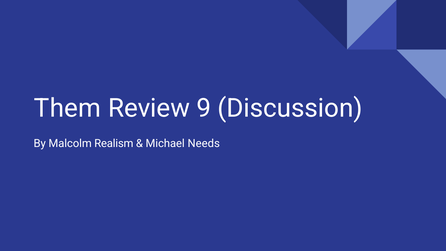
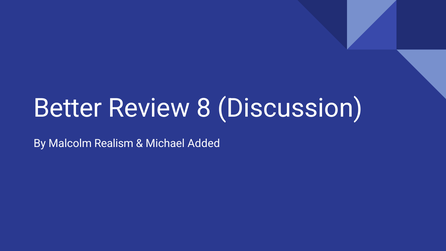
Them: Them -> Better
9: 9 -> 8
Needs: Needs -> Added
